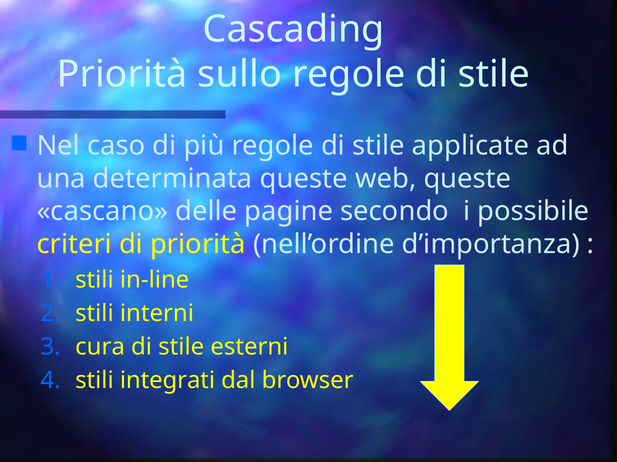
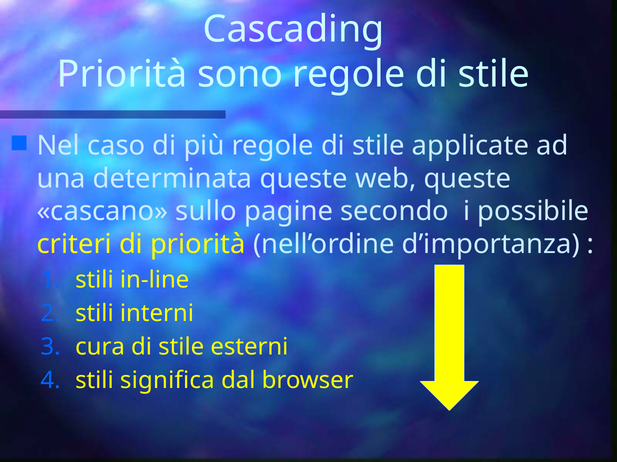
sullo: sullo -> sono
delle: delle -> sullo
integrati: integrati -> significa
